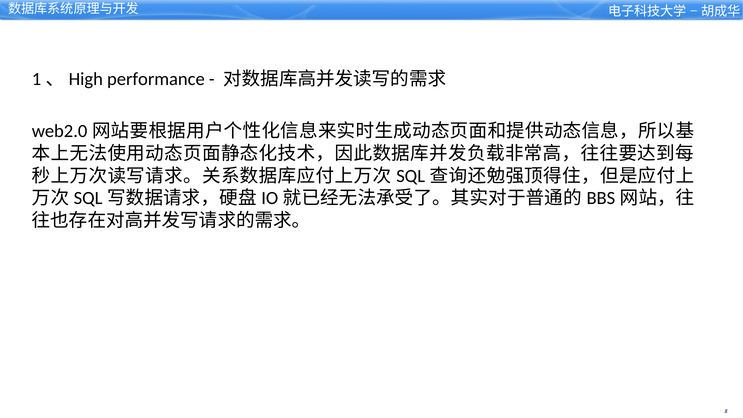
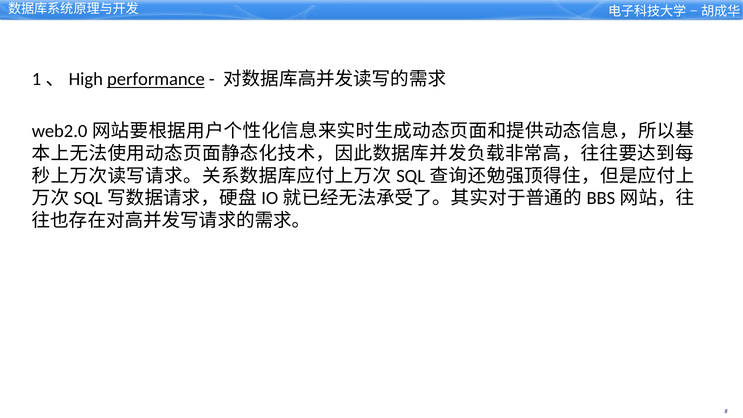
performance underline: none -> present
